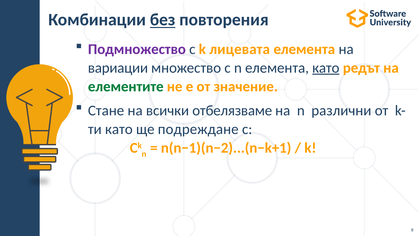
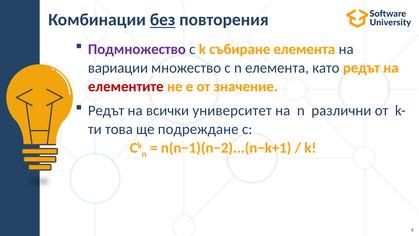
лицевата: лицевата -> събиране
като at (326, 68) underline: present -> none
елементите colour: green -> red
Стане at (106, 110): Стане -> Редът
отбелязваме: отбелязваме -> университет
като at (119, 129): като -> това
